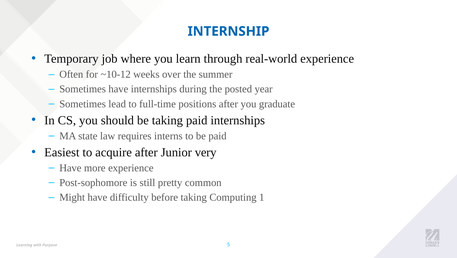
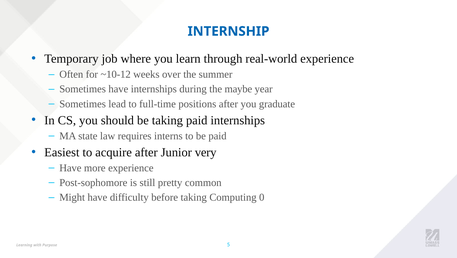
posted: posted -> maybe
1: 1 -> 0
